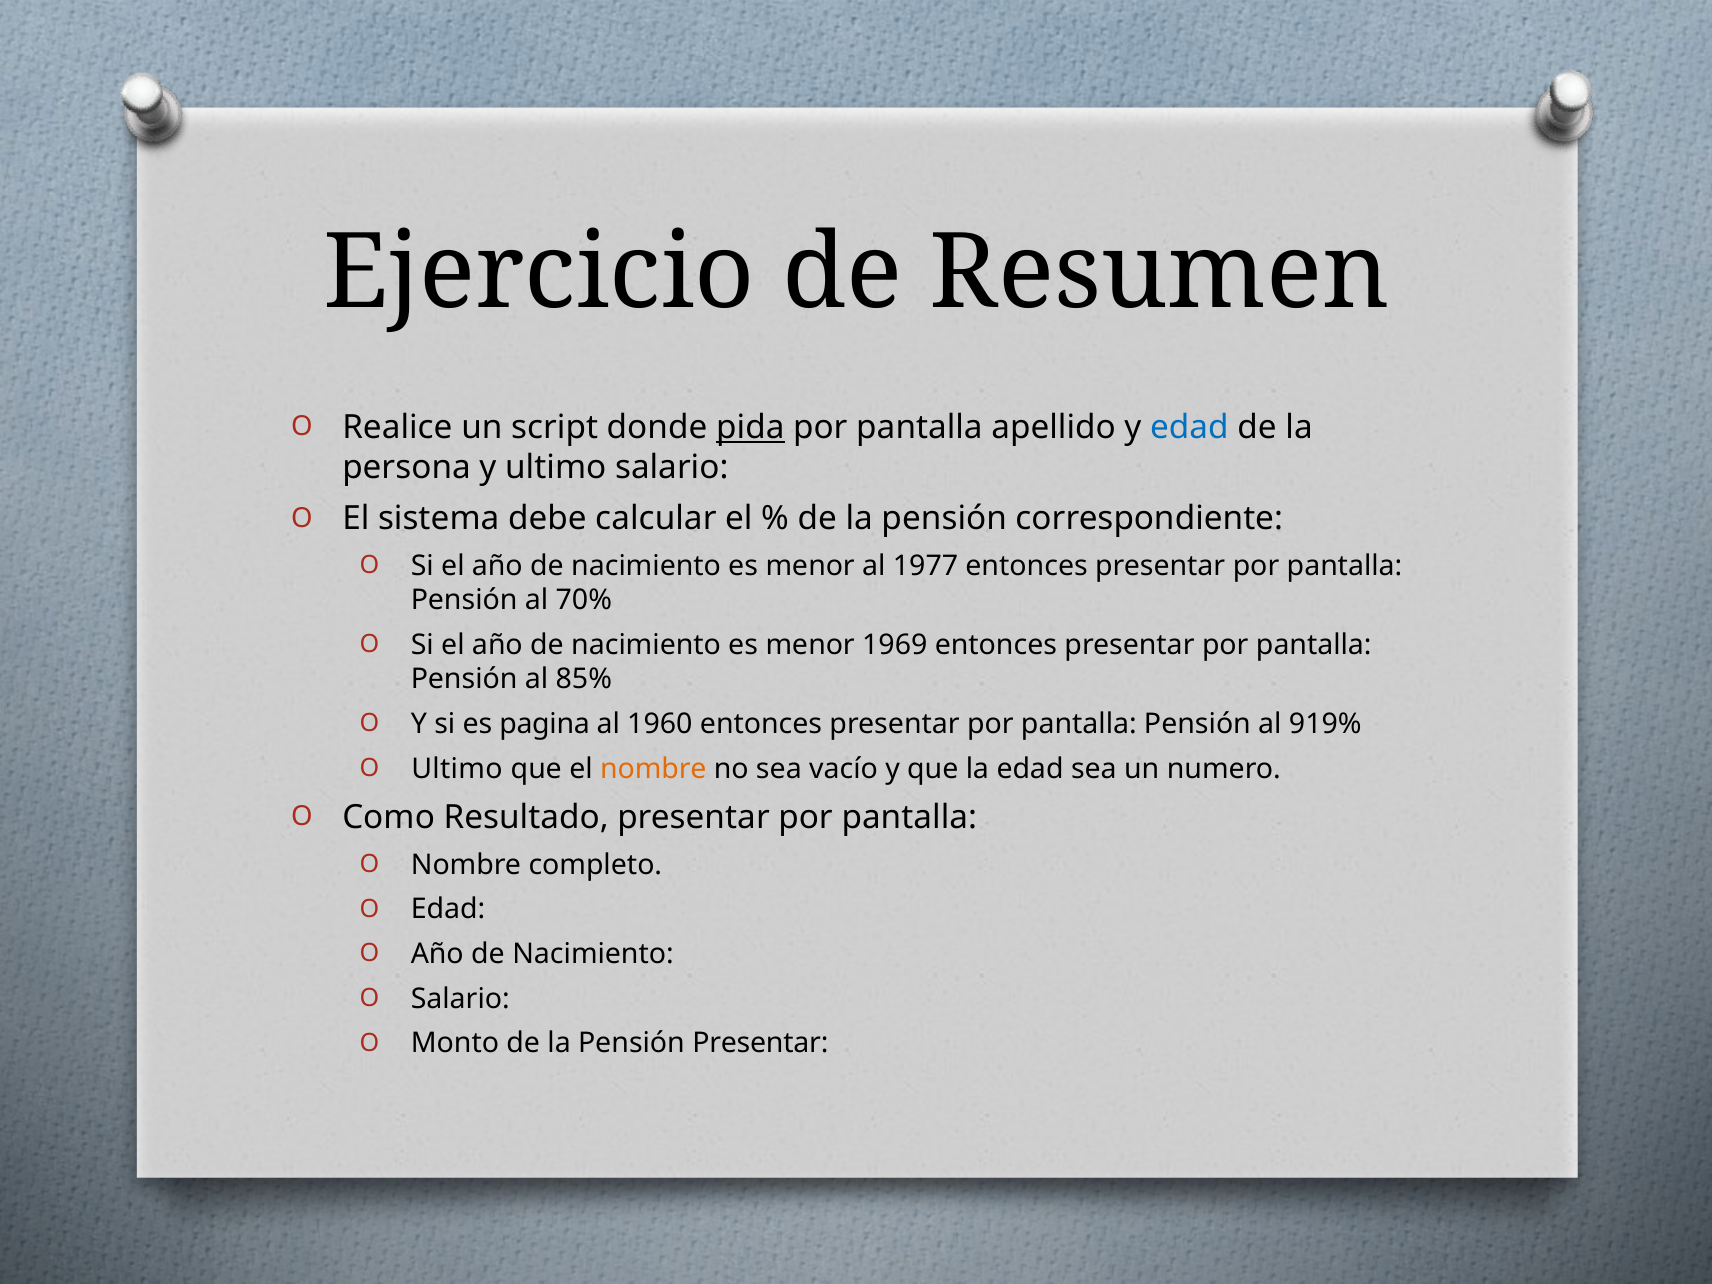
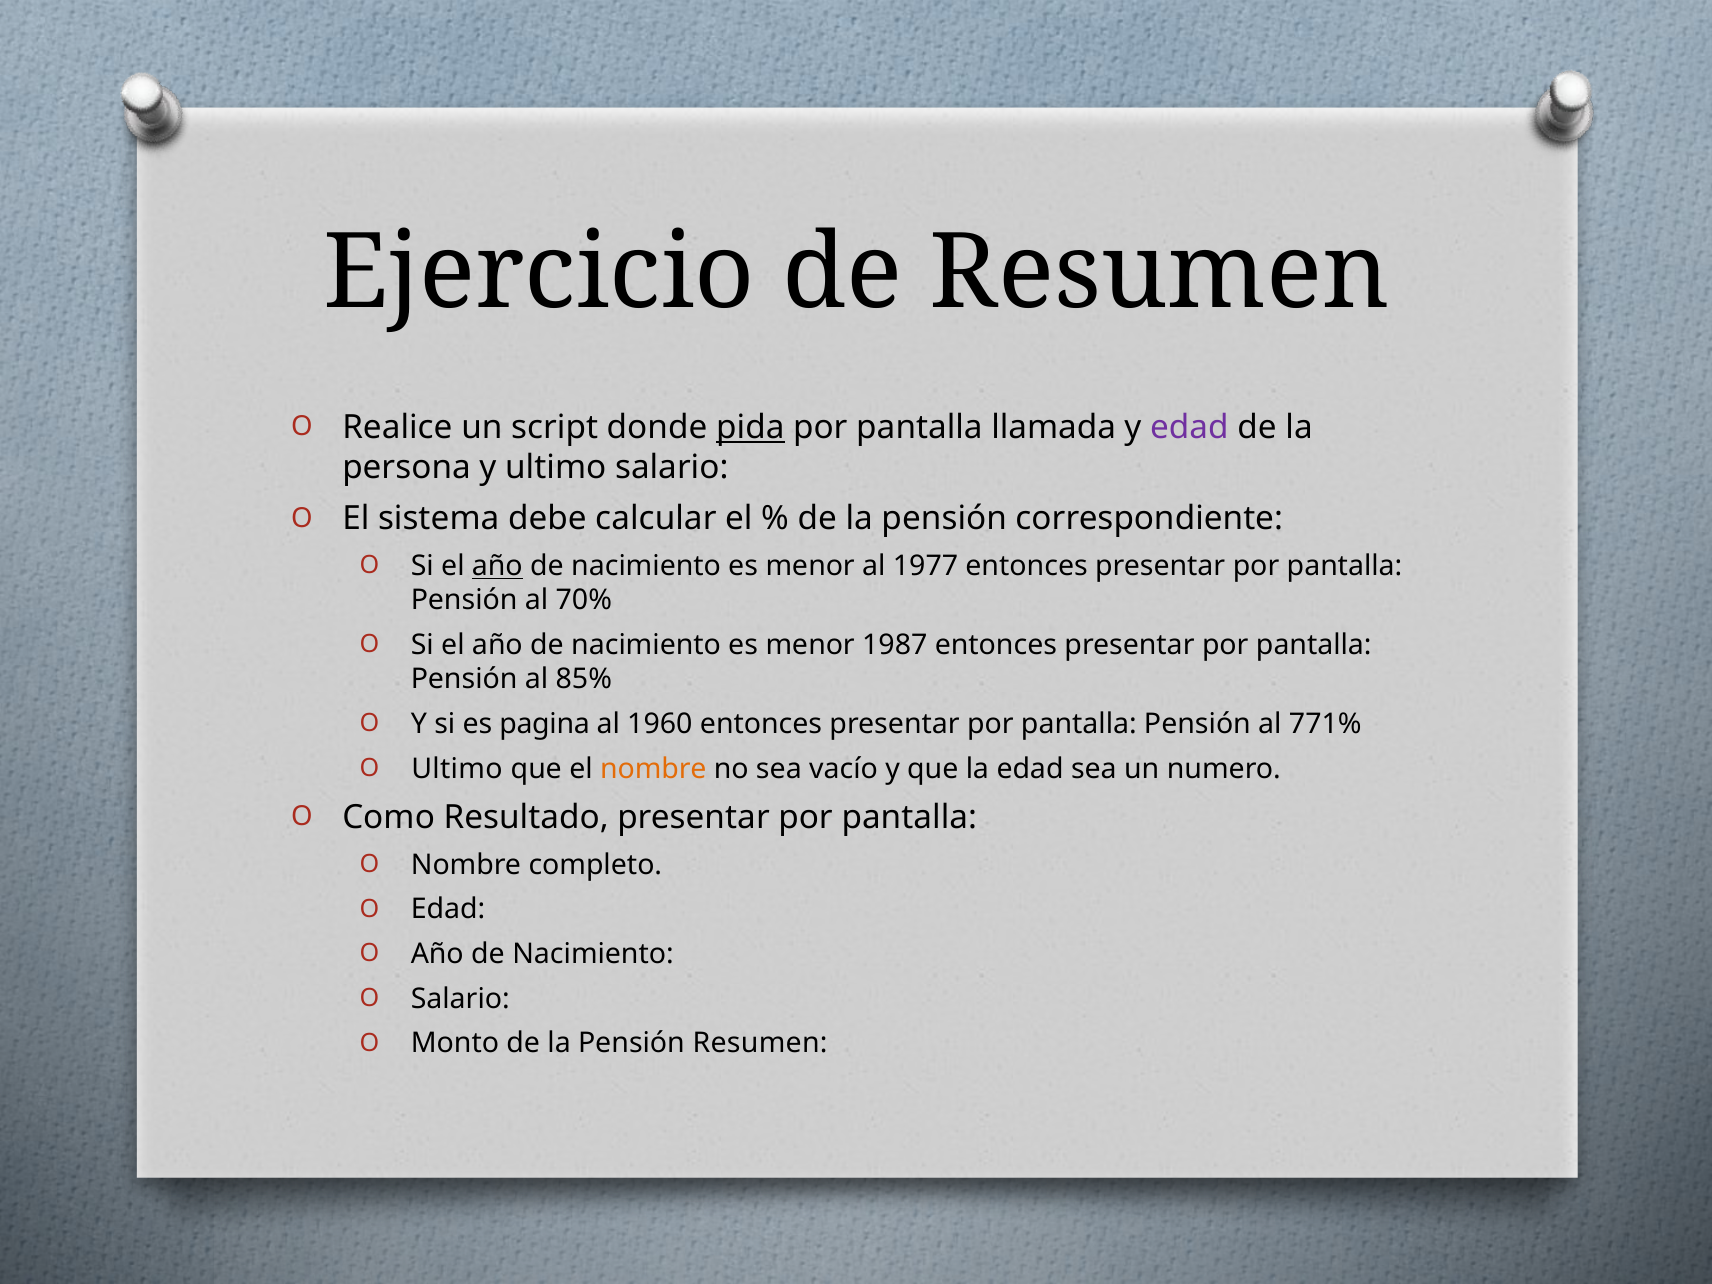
apellido: apellido -> llamada
edad at (1189, 428) colour: blue -> purple
año at (497, 566) underline: none -> present
1969: 1969 -> 1987
919%: 919% -> 771%
Pensión Presentar: Presentar -> Resumen
